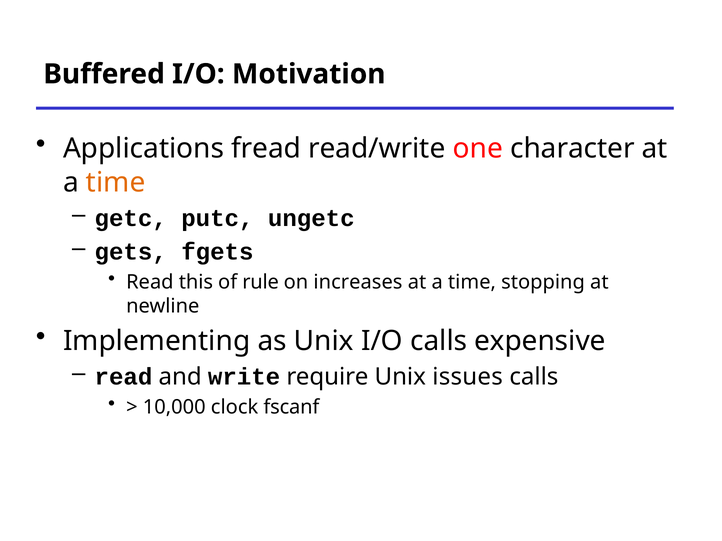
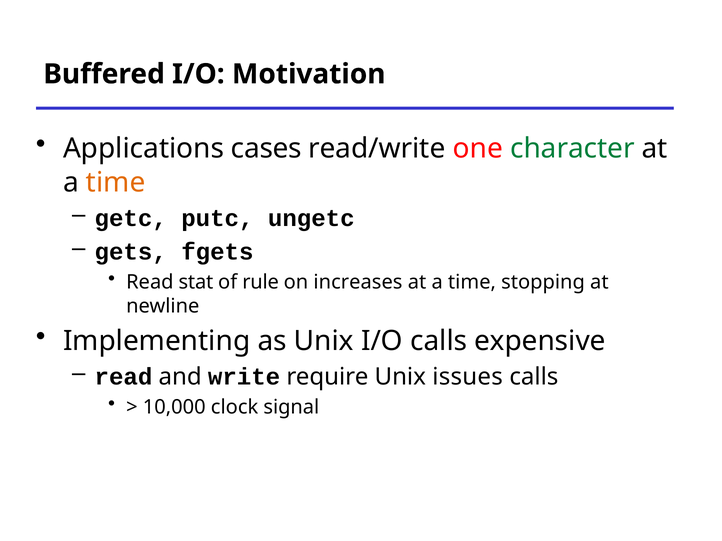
fread: fread -> cases
character colour: black -> green
this: this -> stat
fscanf: fscanf -> signal
